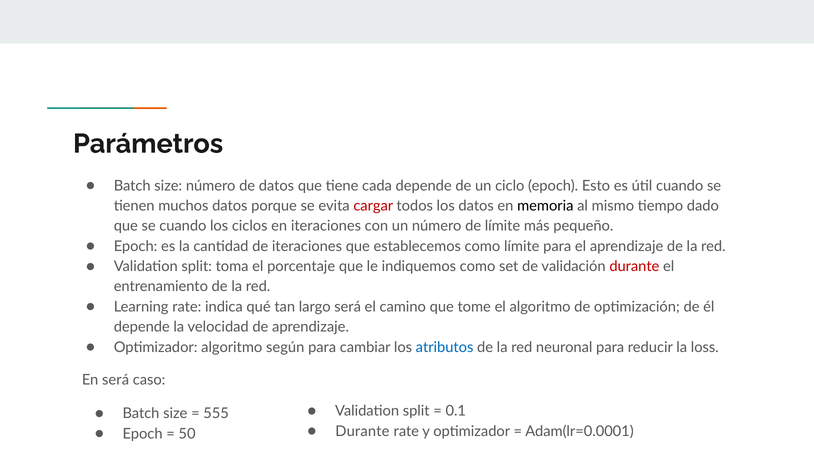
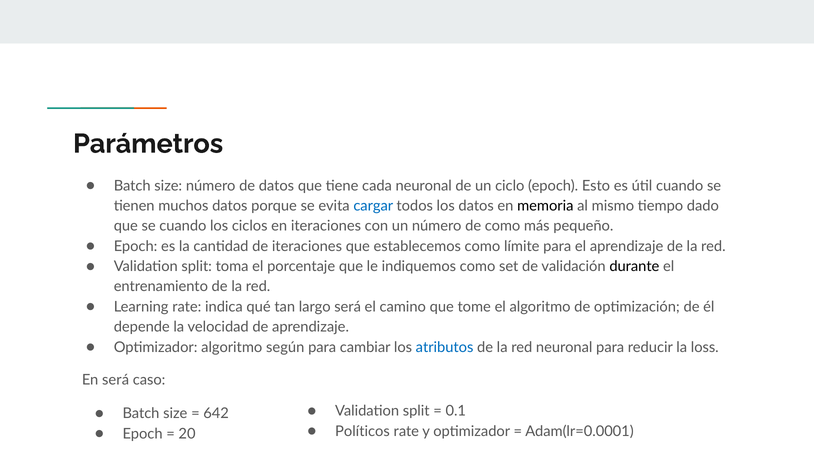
cada depende: depende -> neuronal
cargar colour: red -> blue
de límite: límite -> como
durante at (634, 266) colour: red -> black
555: 555 -> 642
Durante at (362, 431): Durante -> Políticos
50: 50 -> 20
